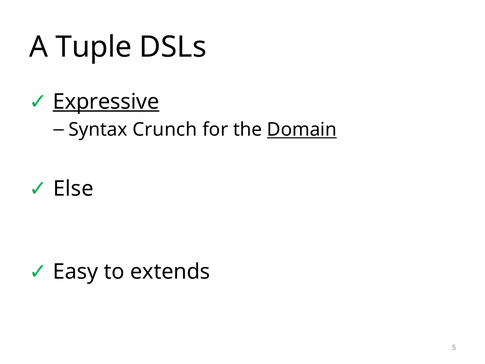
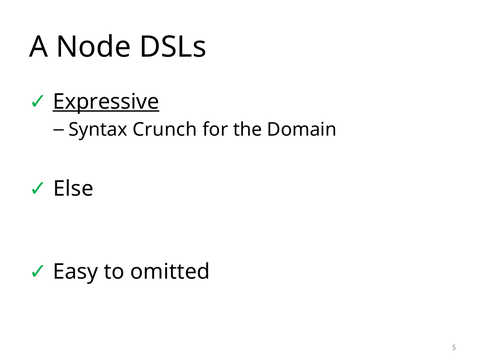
Tuple: Tuple -> Node
Domain underline: present -> none
extends: extends -> omitted
